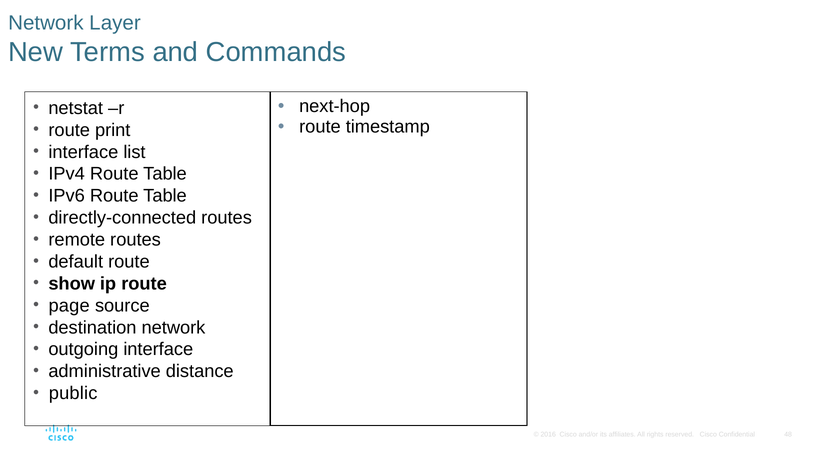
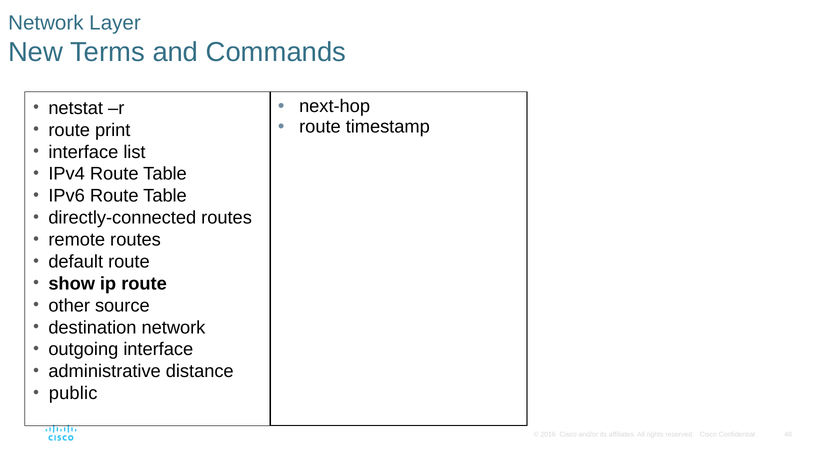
page: page -> other
